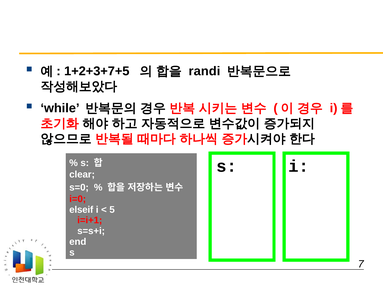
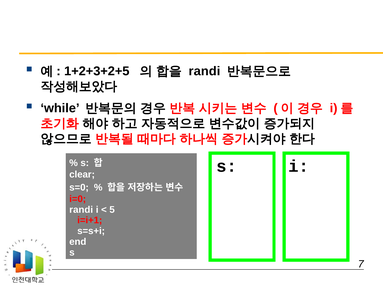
1+2+3+7+5: 1+2+3+7+5 -> 1+2+3+2+5
elseif at (81, 210): elseif -> randi
